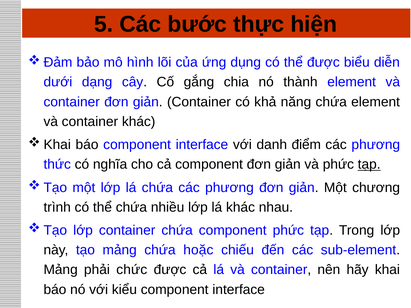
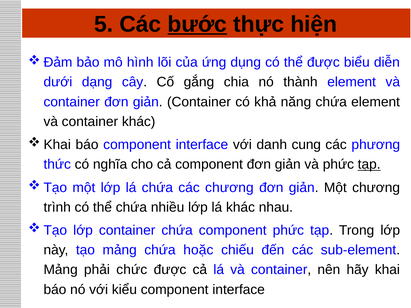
bước underline: none -> present
điểm: điểm -> cung
chứa các phương: phương -> chương
